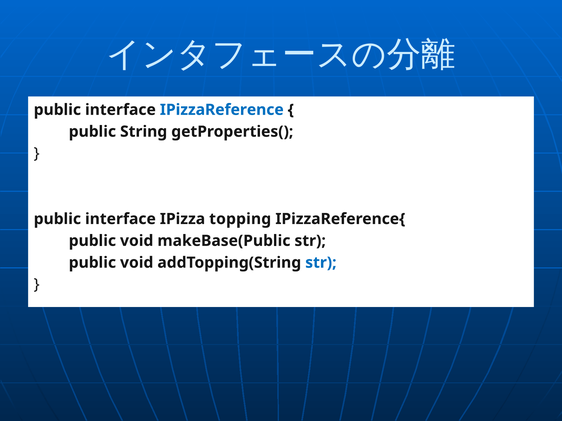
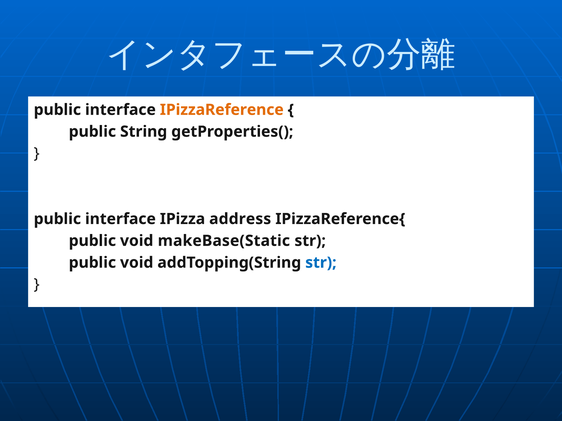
IPizzaReference colour: blue -> orange
topping: topping -> address
makeBase(Public: makeBase(Public -> makeBase(Static
